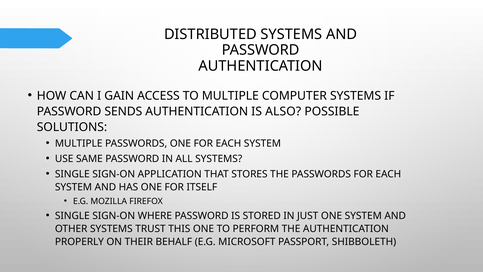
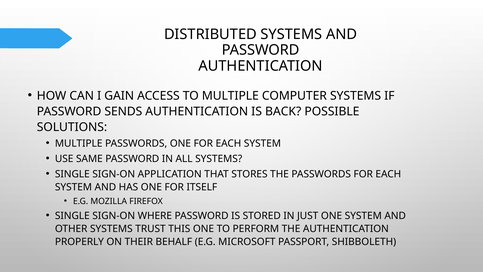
ALSO: ALSO -> BACK
